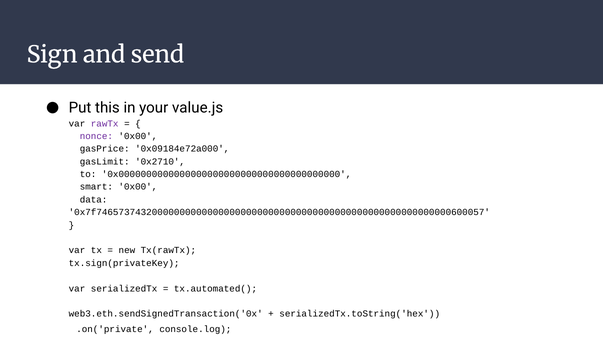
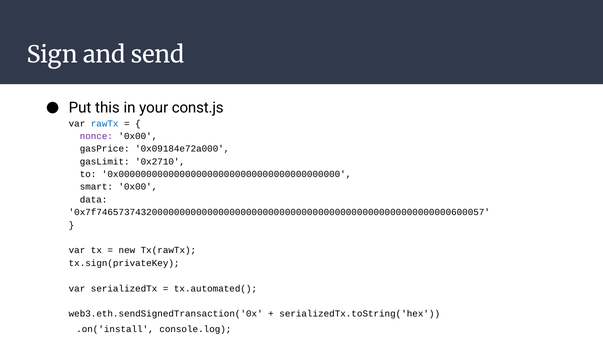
value.js: value.js -> const.js
rawTx colour: purple -> blue
.on('private: .on('private -> .on('install
